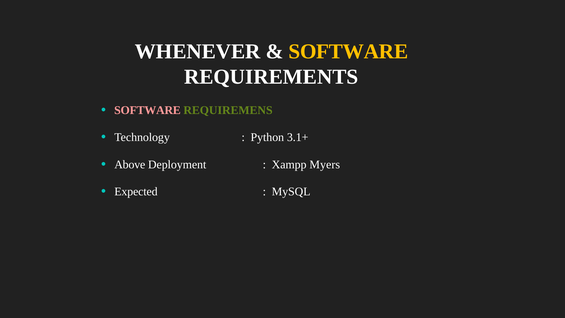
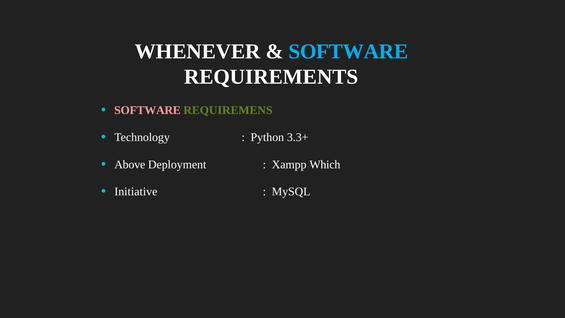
SOFTWARE at (348, 51) colour: yellow -> light blue
3.1+: 3.1+ -> 3.3+
Myers: Myers -> Which
Expected: Expected -> Initiative
